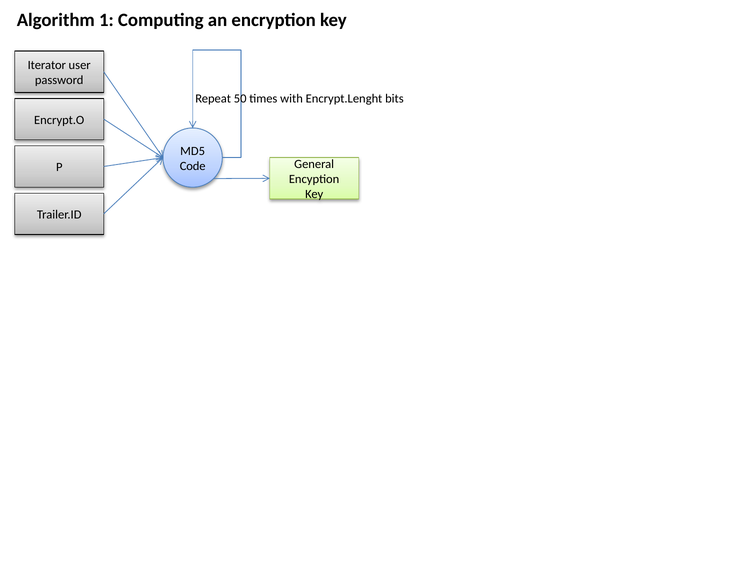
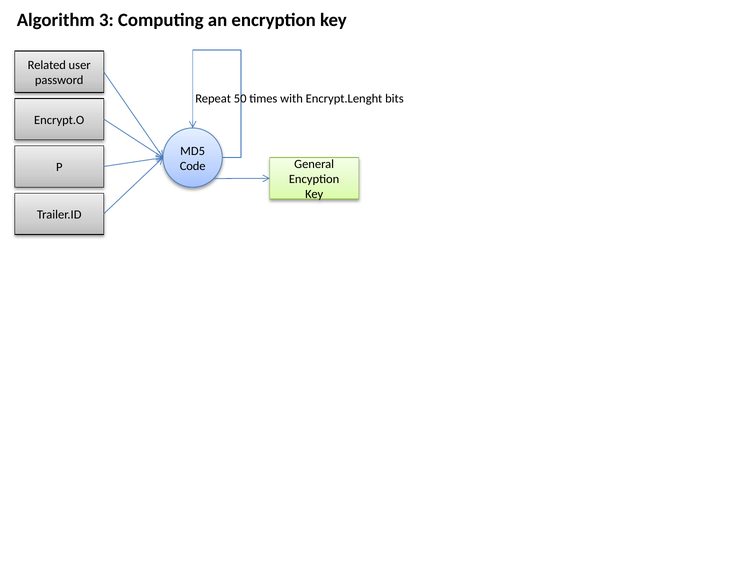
1: 1 -> 3
Iterator: Iterator -> Related
